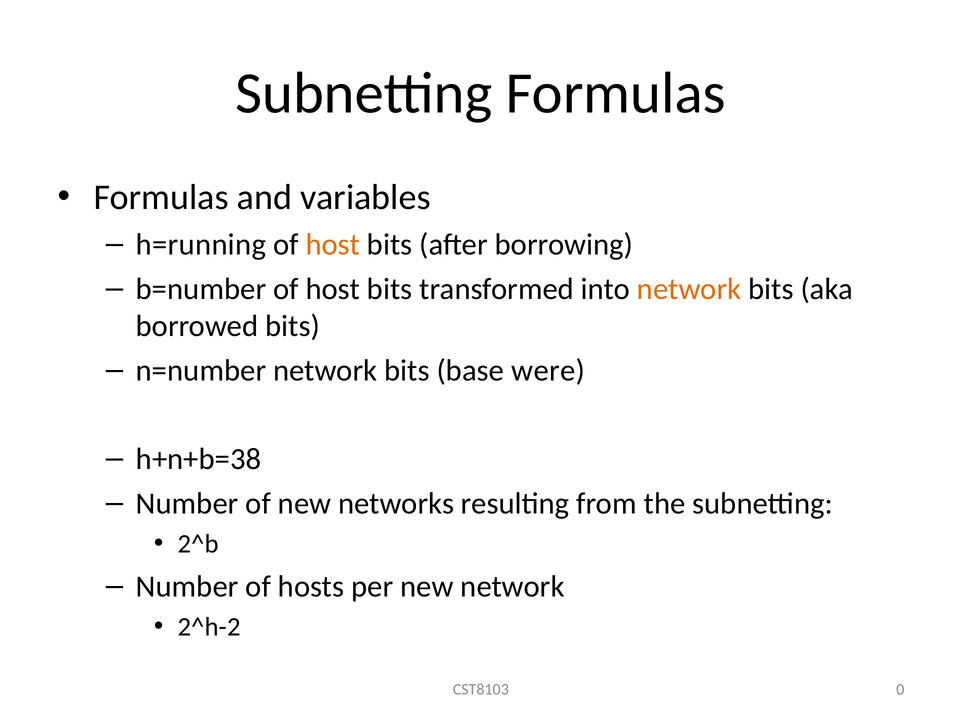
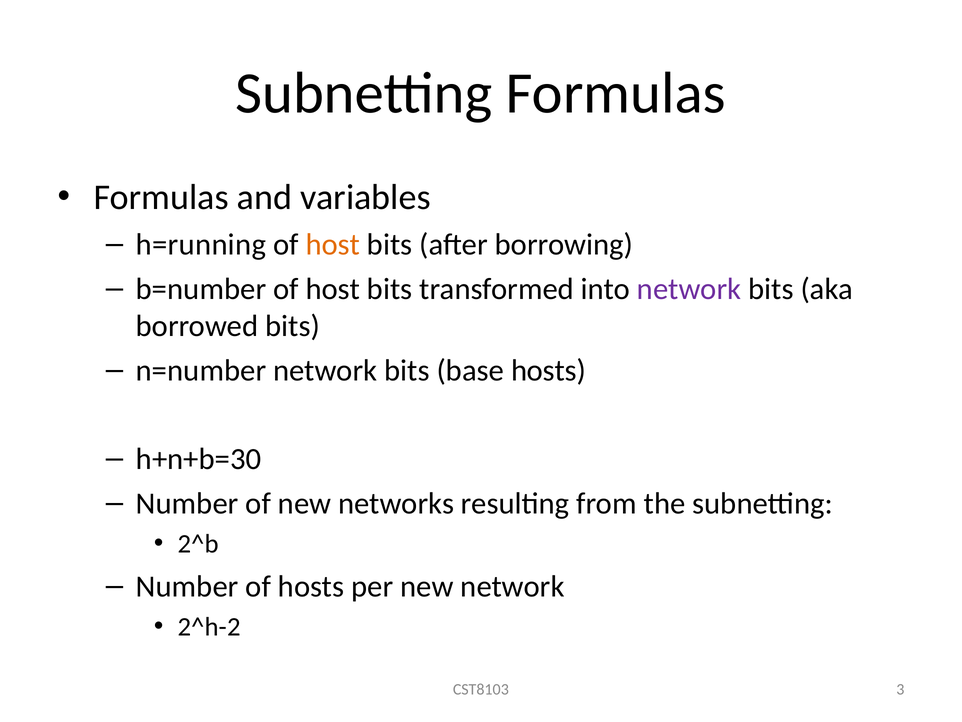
network at (689, 289) colour: orange -> purple
base were: were -> hosts
h+n+b=38: h+n+b=38 -> h+n+b=30
0: 0 -> 3
